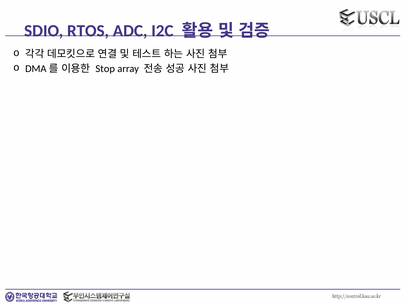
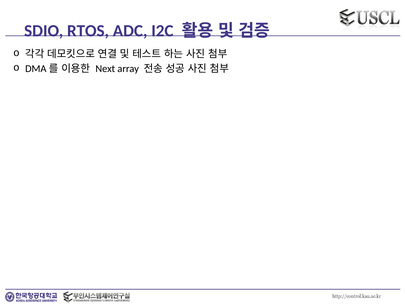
Stop: Stop -> Next
